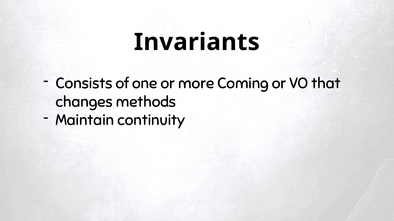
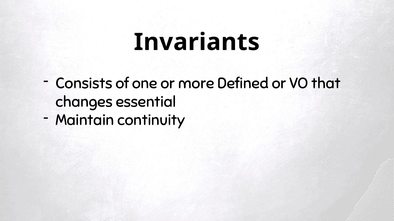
Coming: Coming -> Defined
methods: methods -> essential
